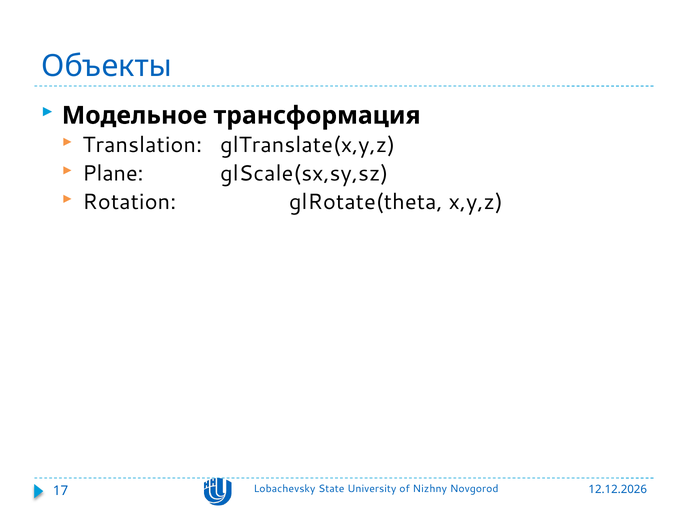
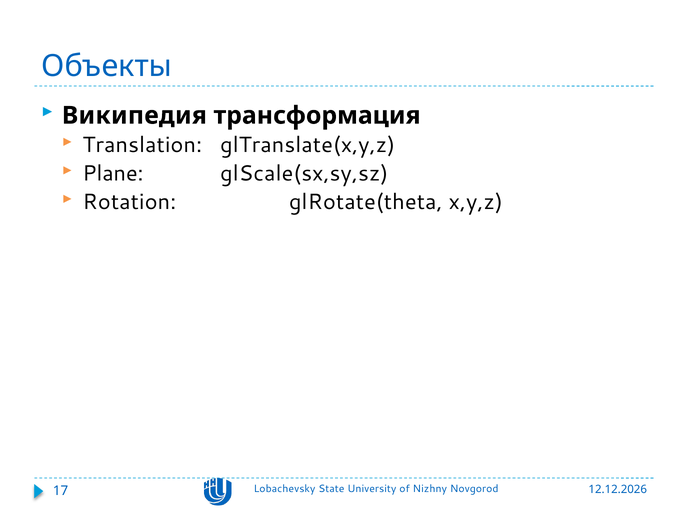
Модельное: Модельное -> Википедия
